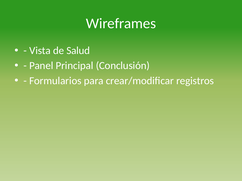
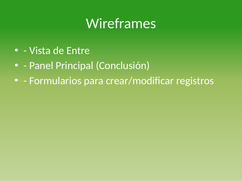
Salud: Salud -> Entre
